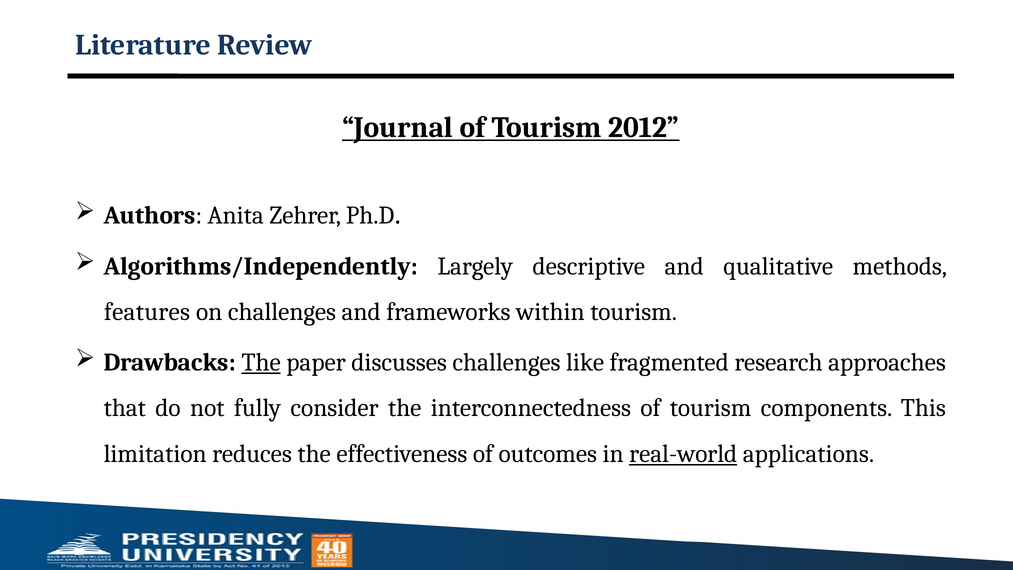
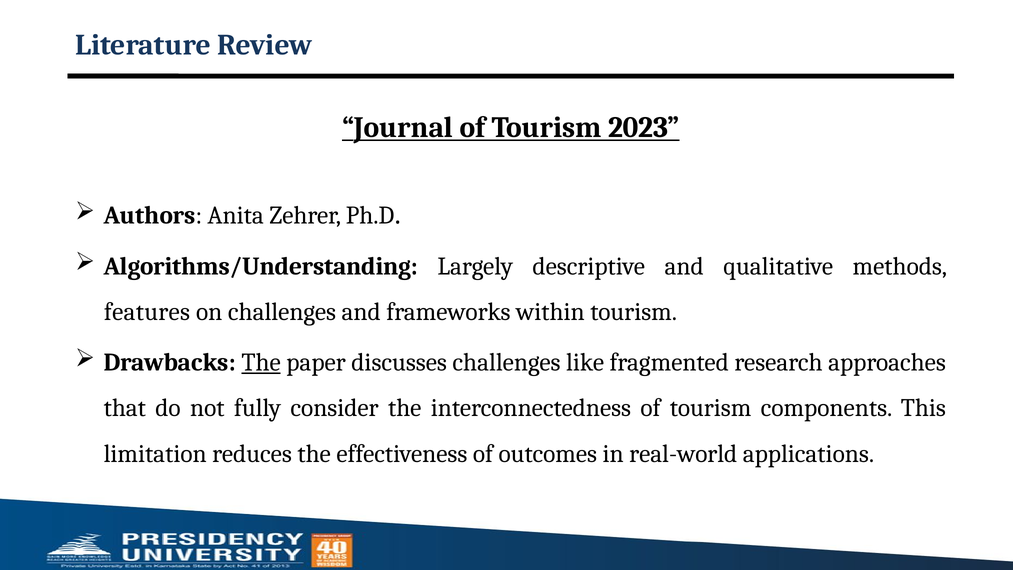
2012: 2012 -> 2023
Algorithms/Independently: Algorithms/Independently -> Algorithms/Understanding
real-world underline: present -> none
